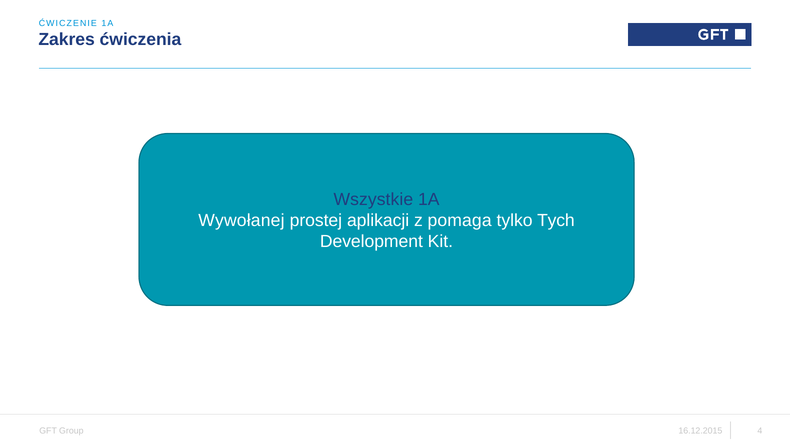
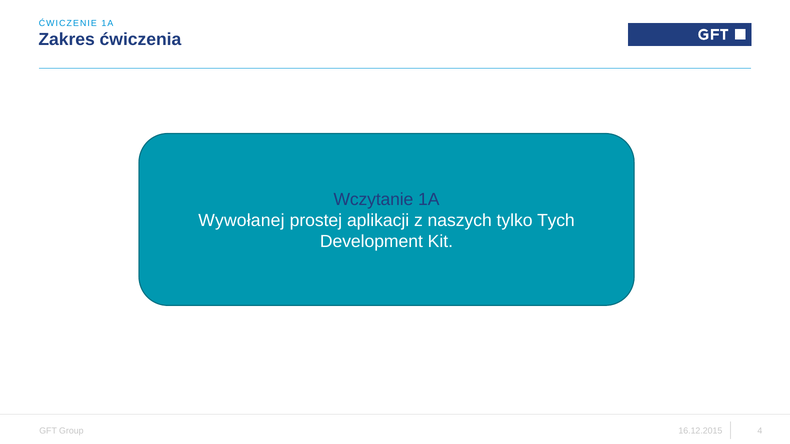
Wszystkie: Wszystkie -> Wczytanie
pomaga: pomaga -> naszych
